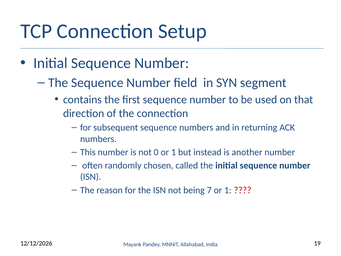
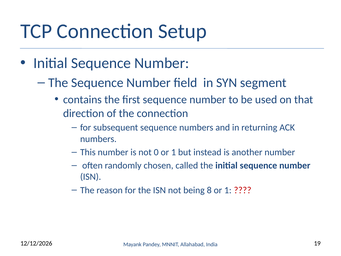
7: 7 -> 8
